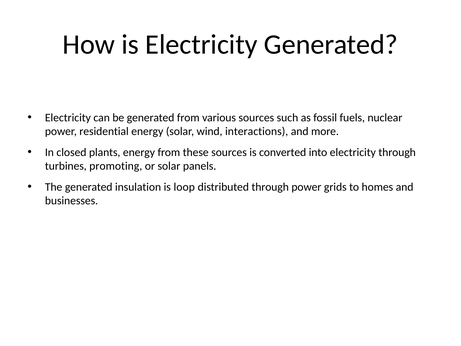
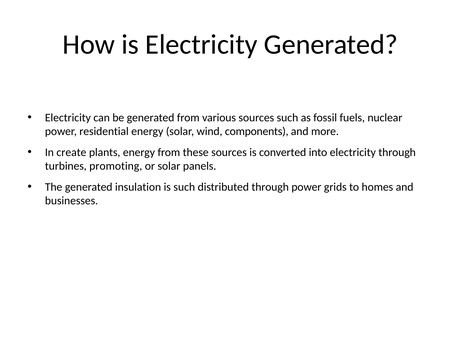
interactions: interactions -> components
closed: closed -> create
is loop: loop -> such
